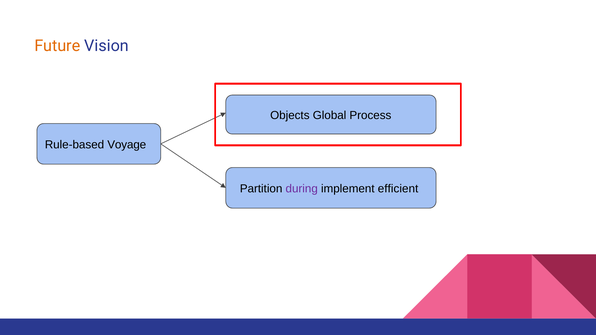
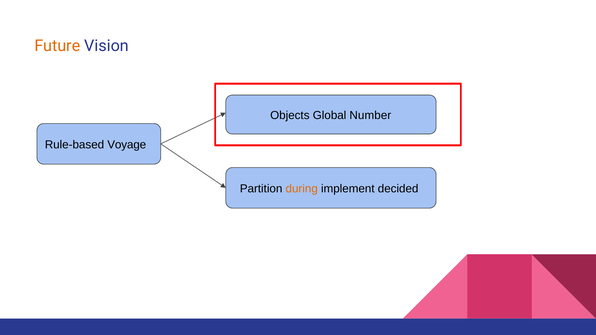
Process: Process -> Number
during colour: purple -> orange
efficient: efficient -> decided
